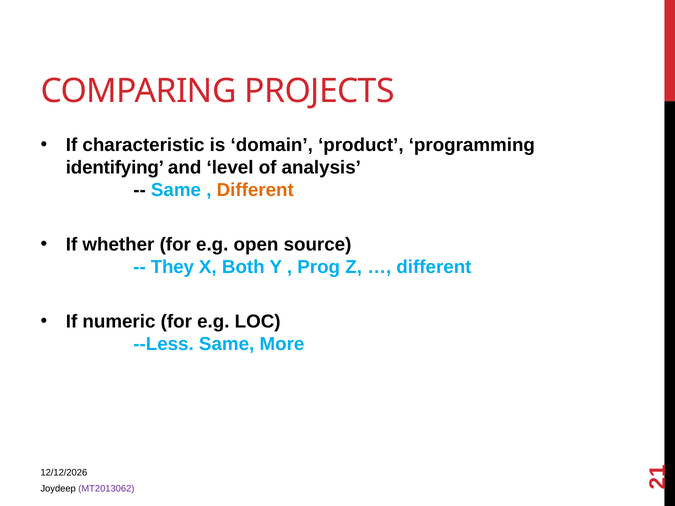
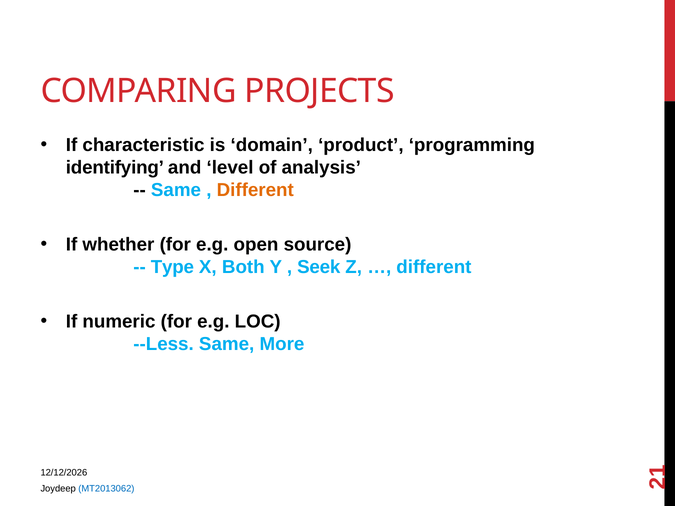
They: They -> Type
Prog: Prog -> Seek
MT2013062 colour: purple -> blue
